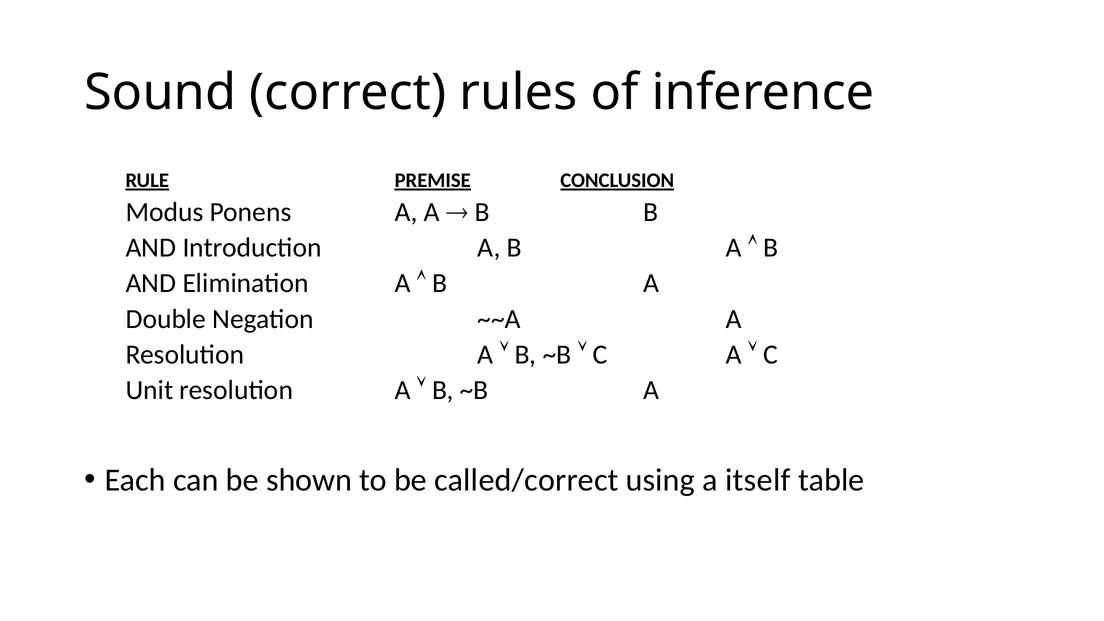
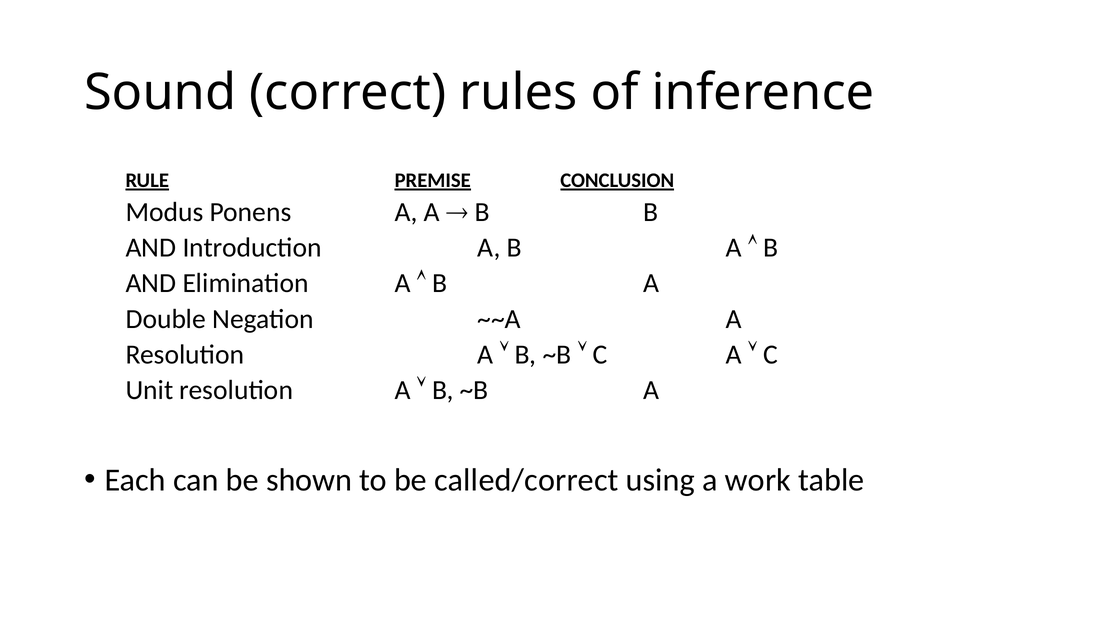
itself: itself -> work
